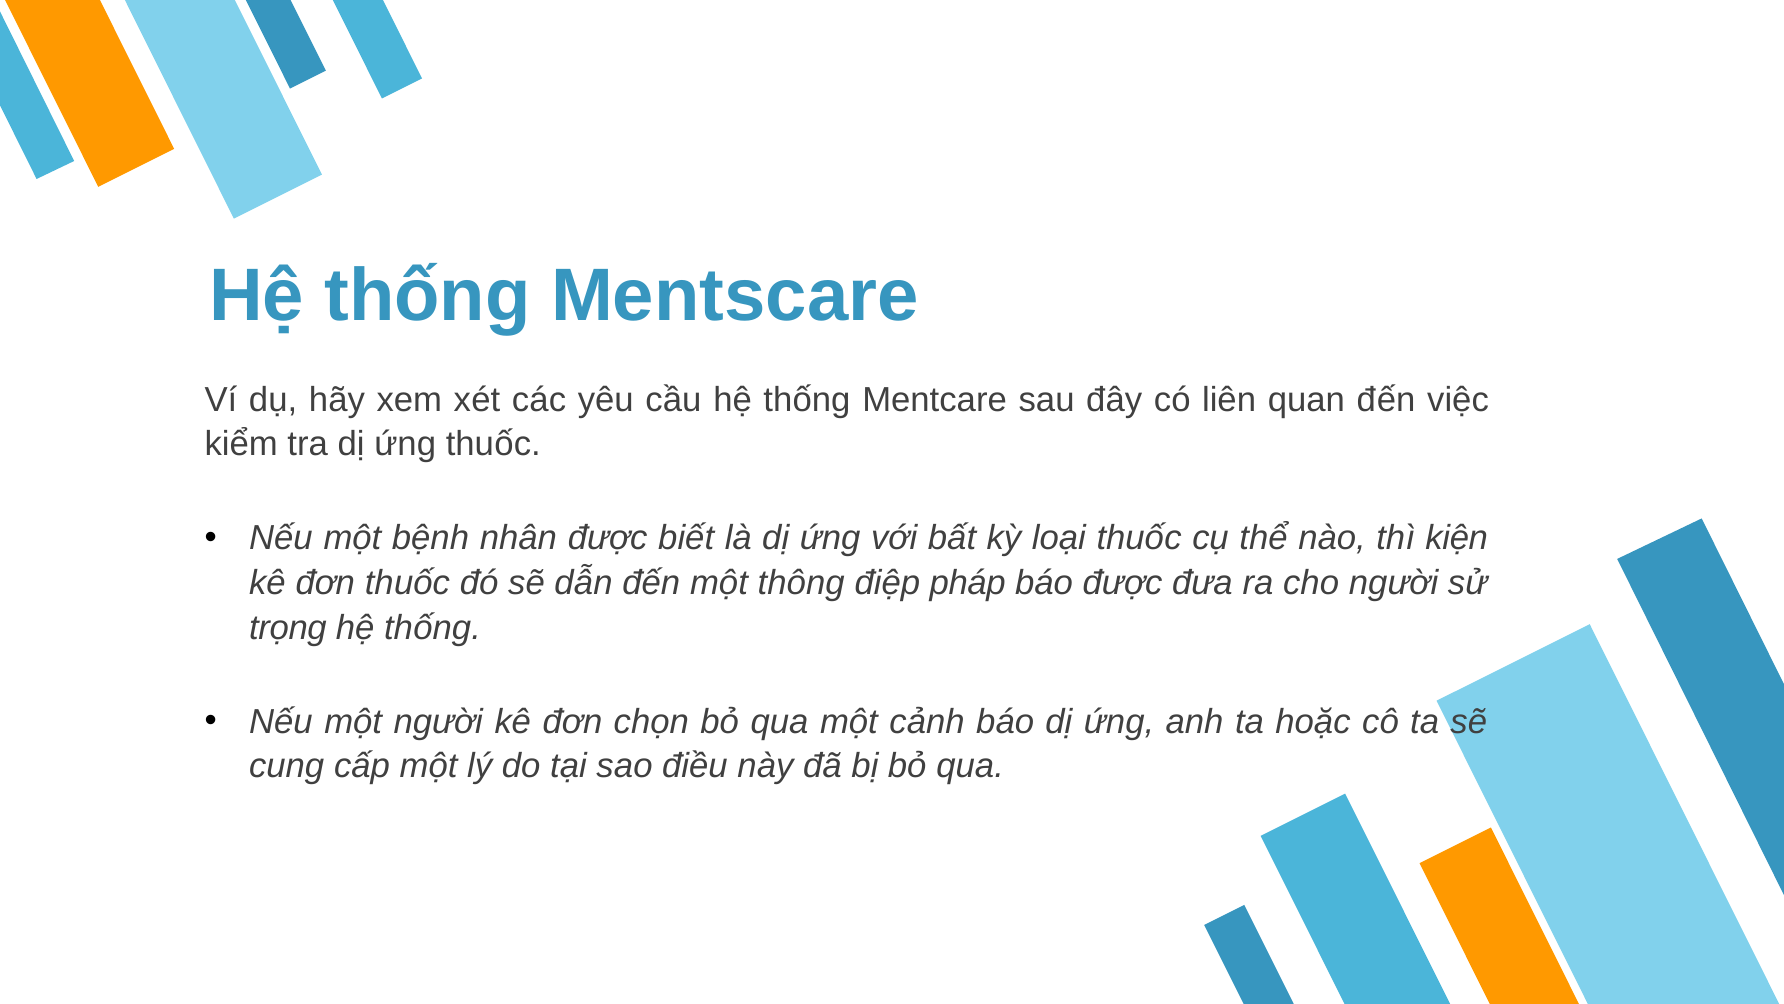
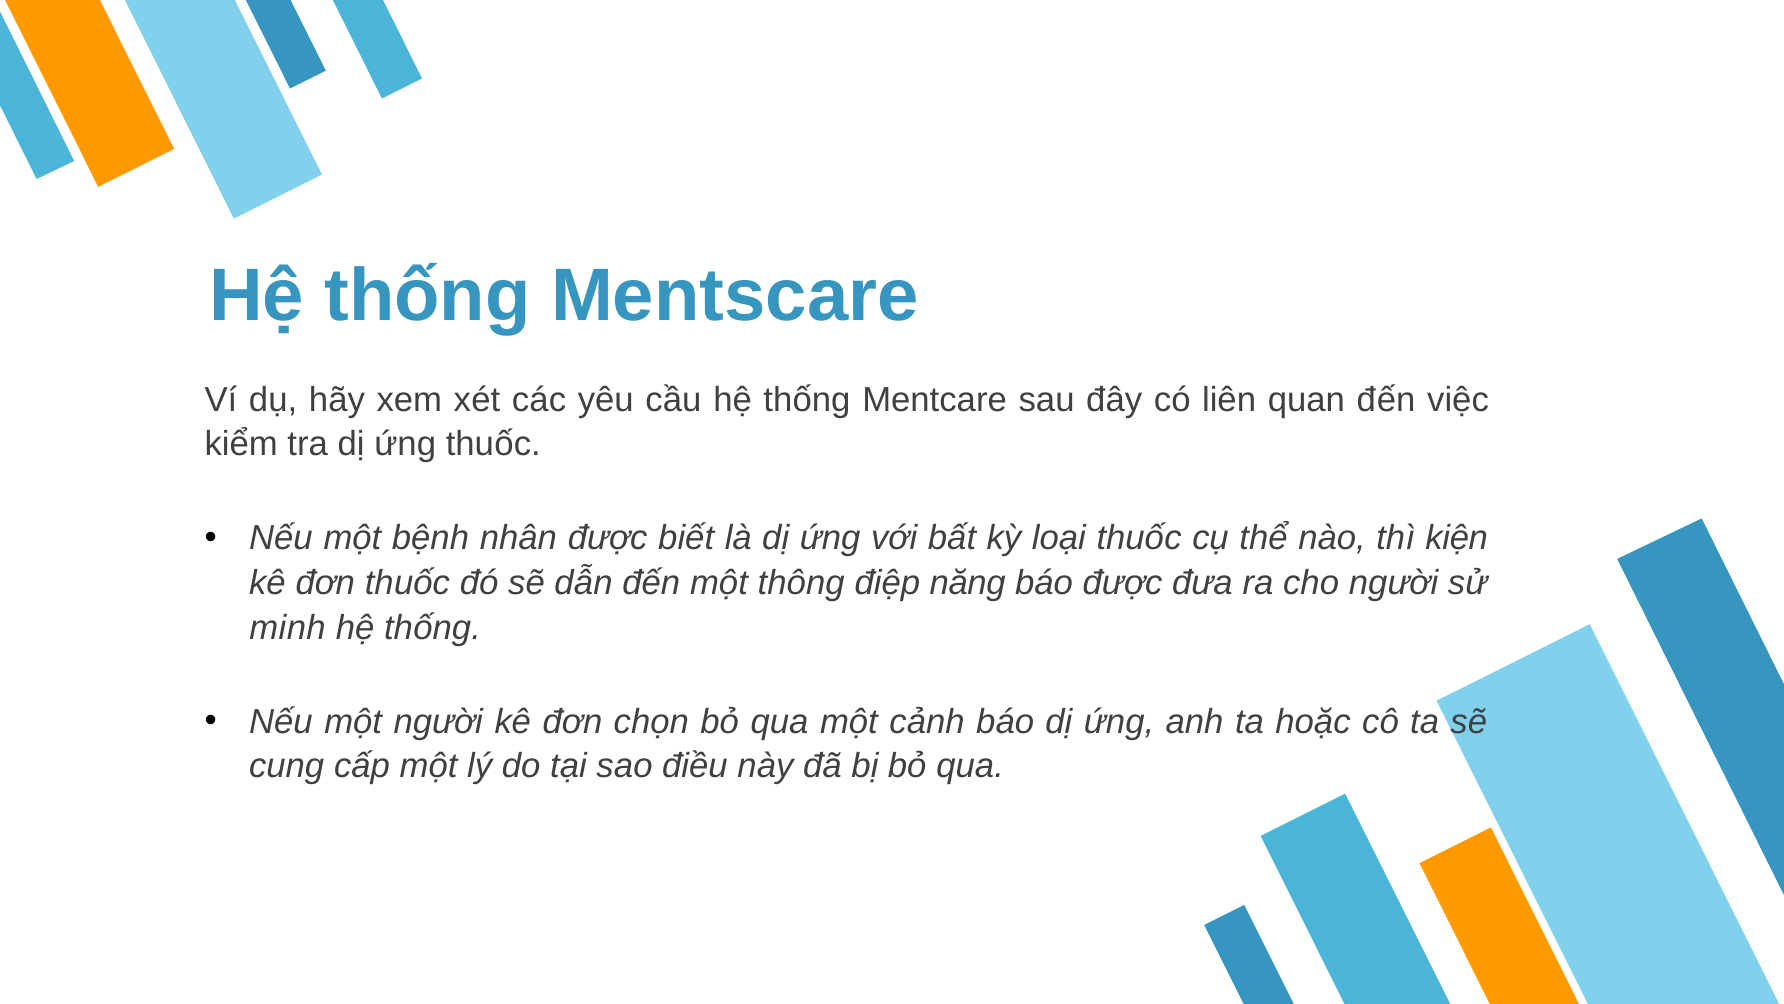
pháp: pháp -> năng
trọng: trọng -> minh
